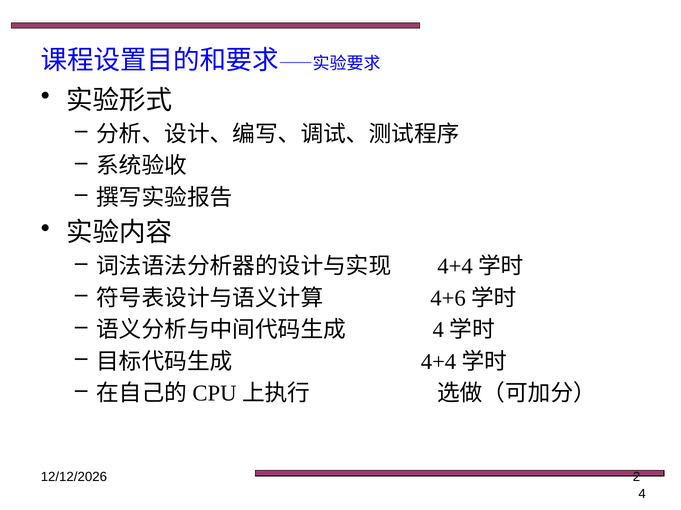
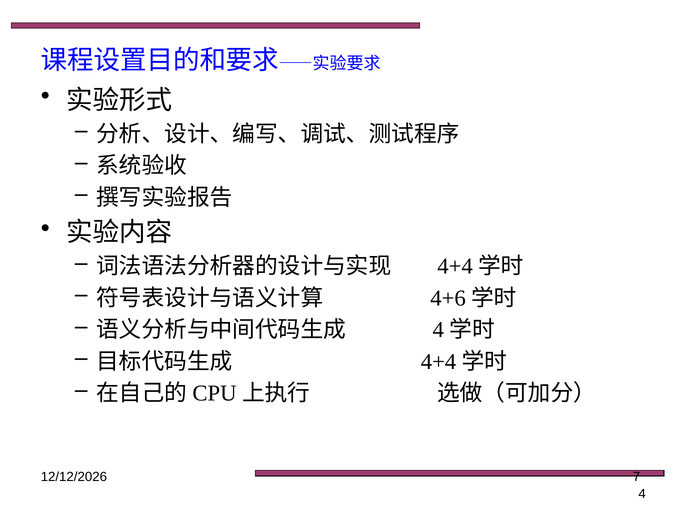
2: 2 -> 7
